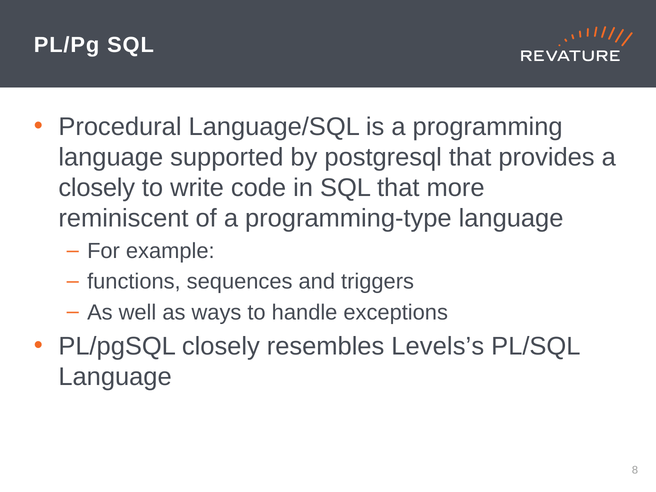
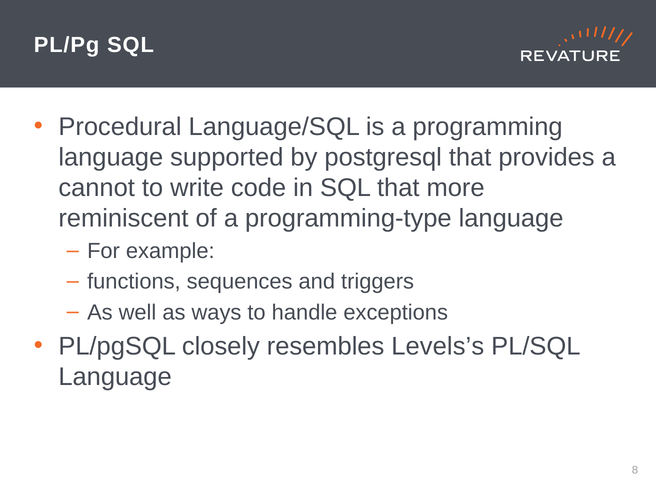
closely at (97, 188): closely -> cannot
